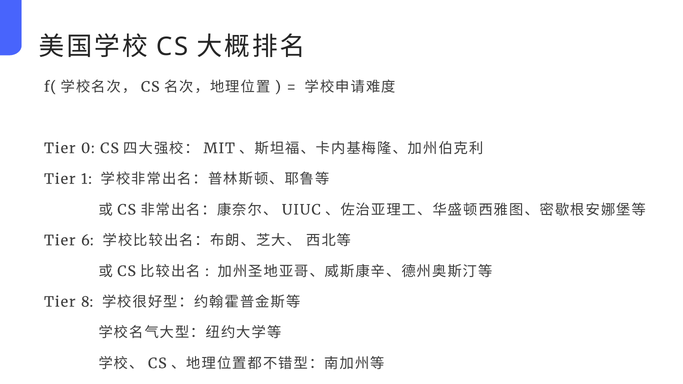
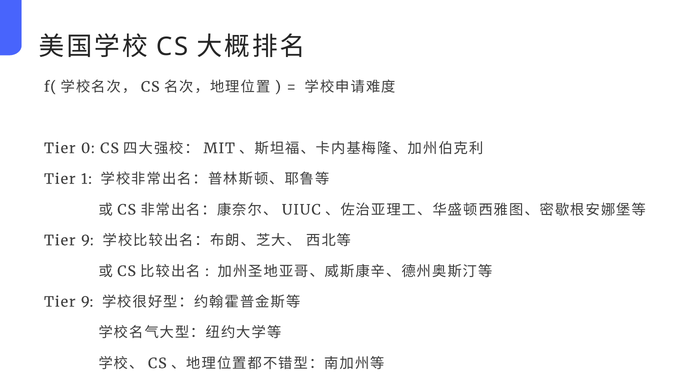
6 at (87, 241): 6 -> 9
8 at (87, 302): 8 -> 9
